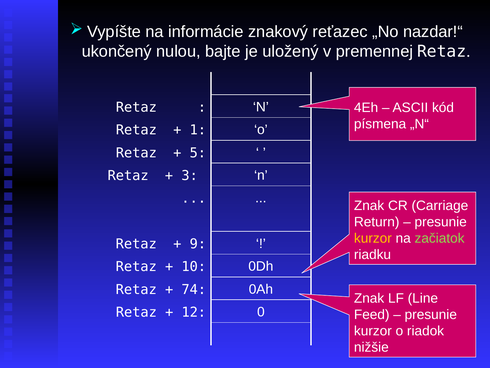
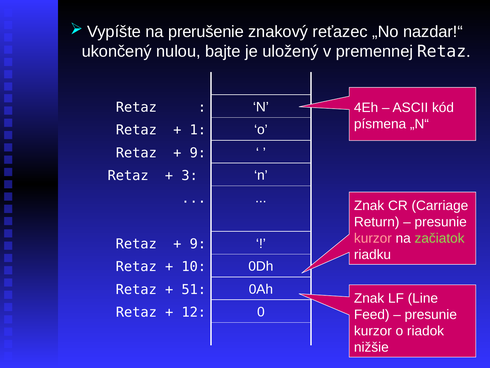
informácie: informácie -> prerušenie
5 at (198, 153): 5 -> 9
kurzor at (373, 238) colour: yellow -> pink
74: 74 -> 51
